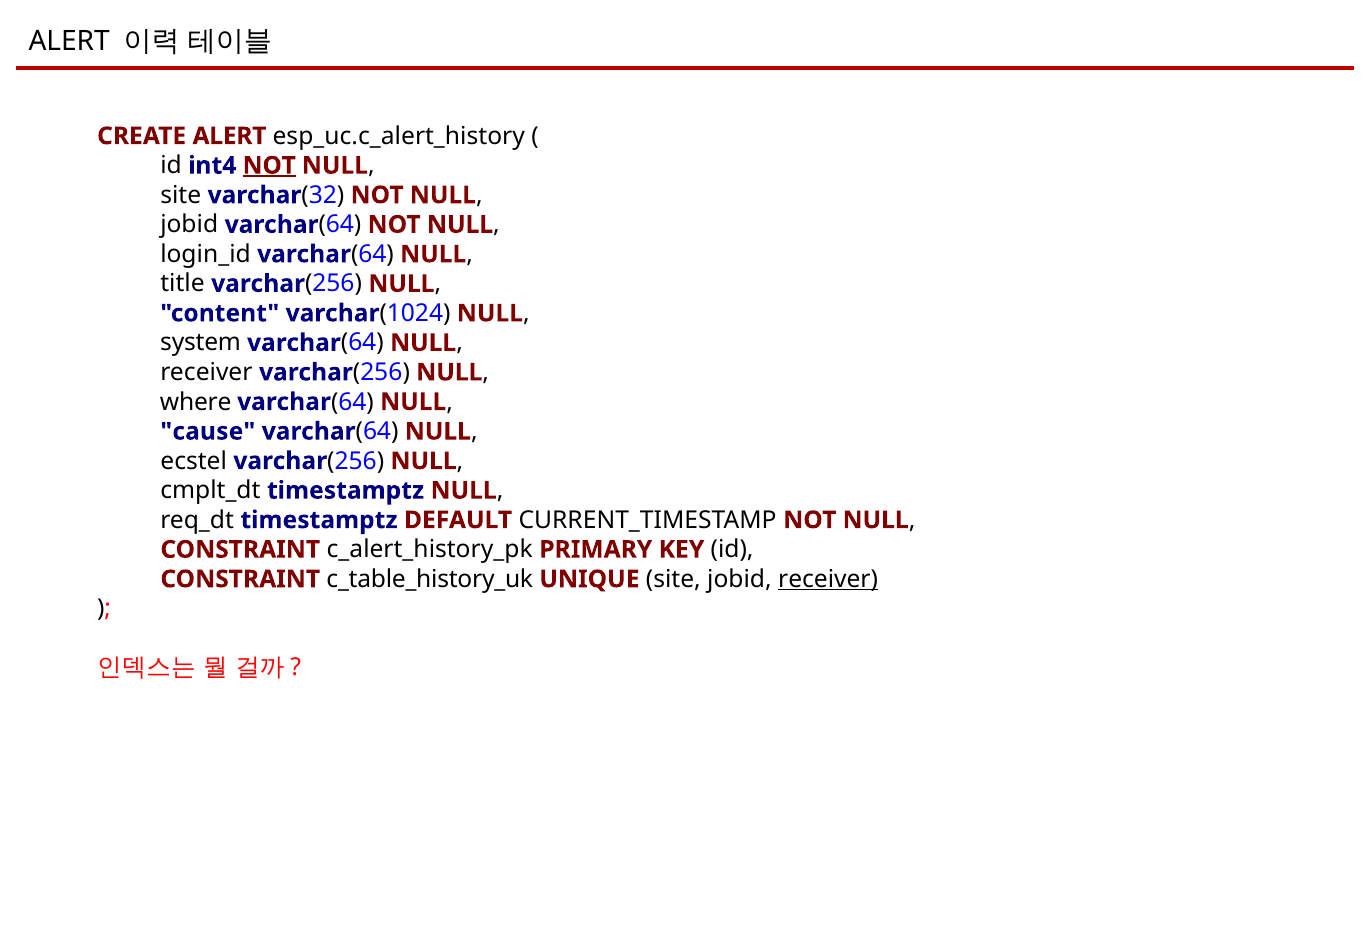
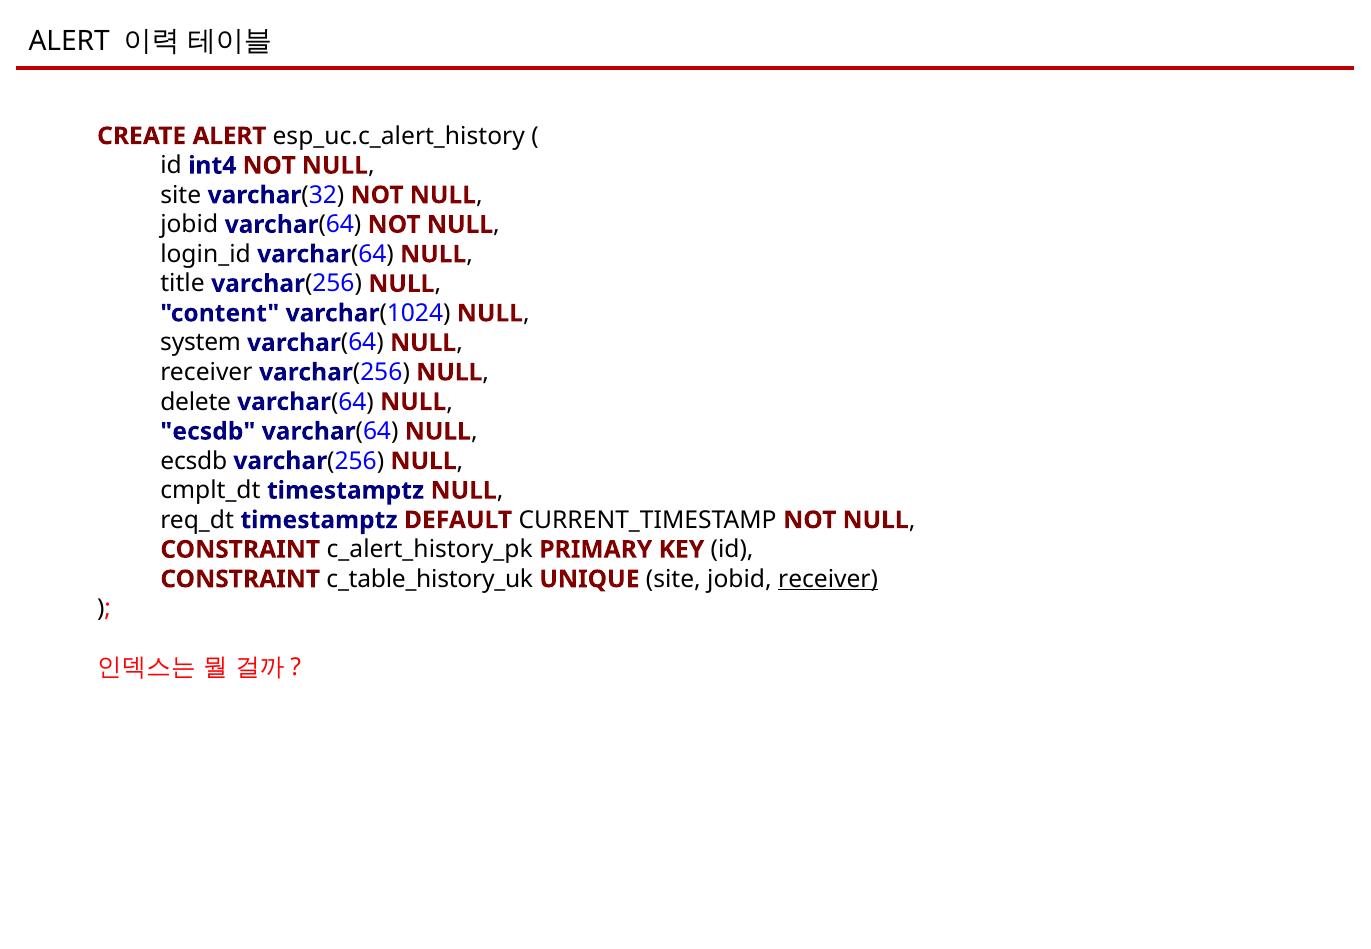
NOT at (269, 166) underline: present -> none
where: where -> delete
cause at (208, 432): cause -> ecsdb
ecstel at (194, 461): ecstel -> ecsdb
